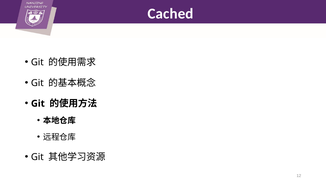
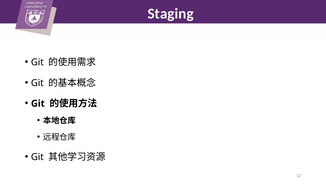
Cached: Cached -> Staging
